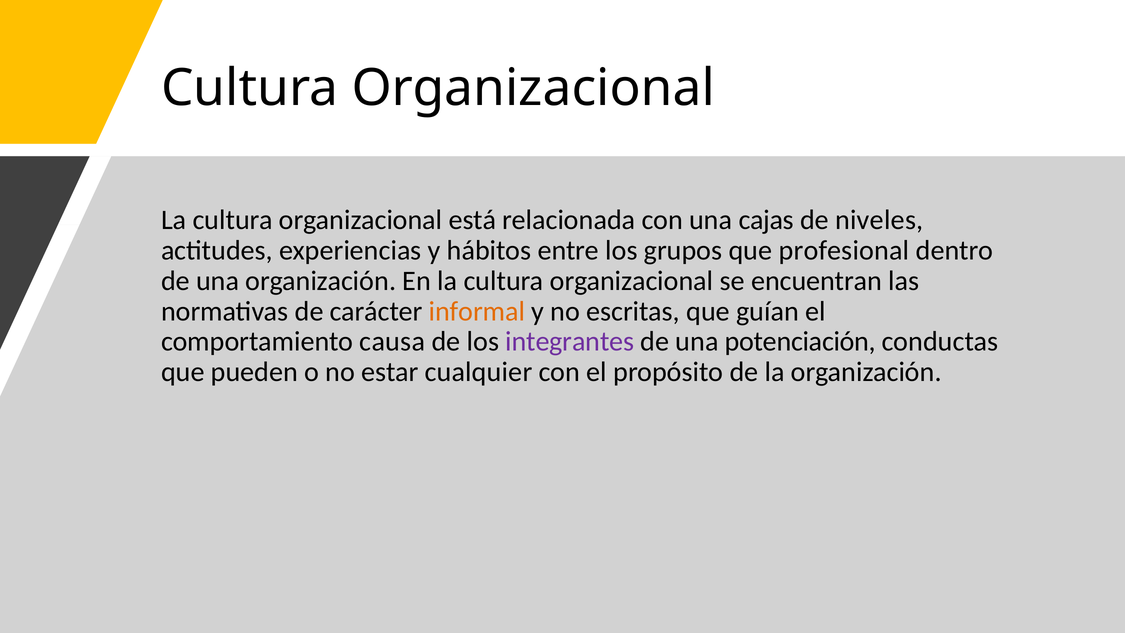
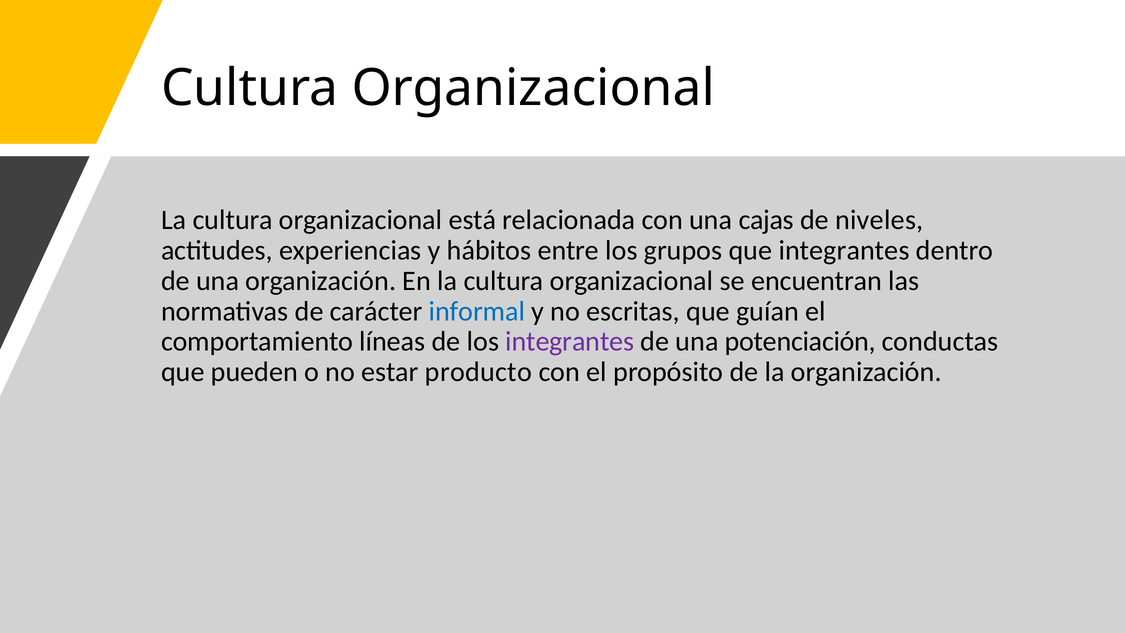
que profesional: profesional -> integrantes
informal colour: orange -> blue
causa: causa -> líneas
cualquier: cualquier -> producto
